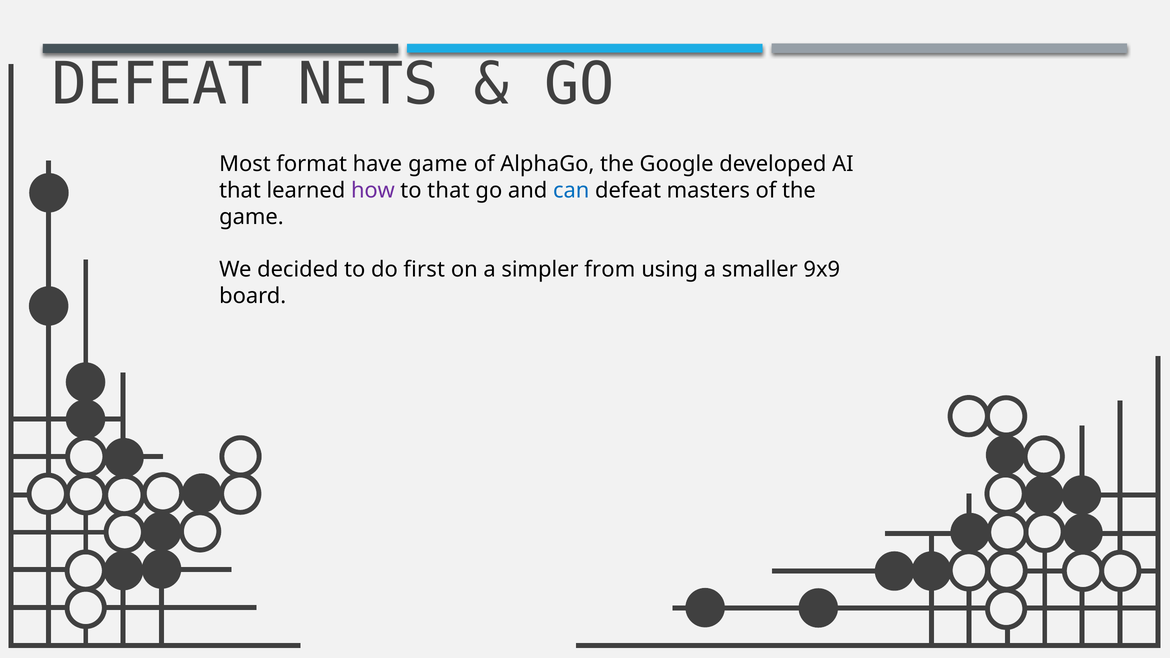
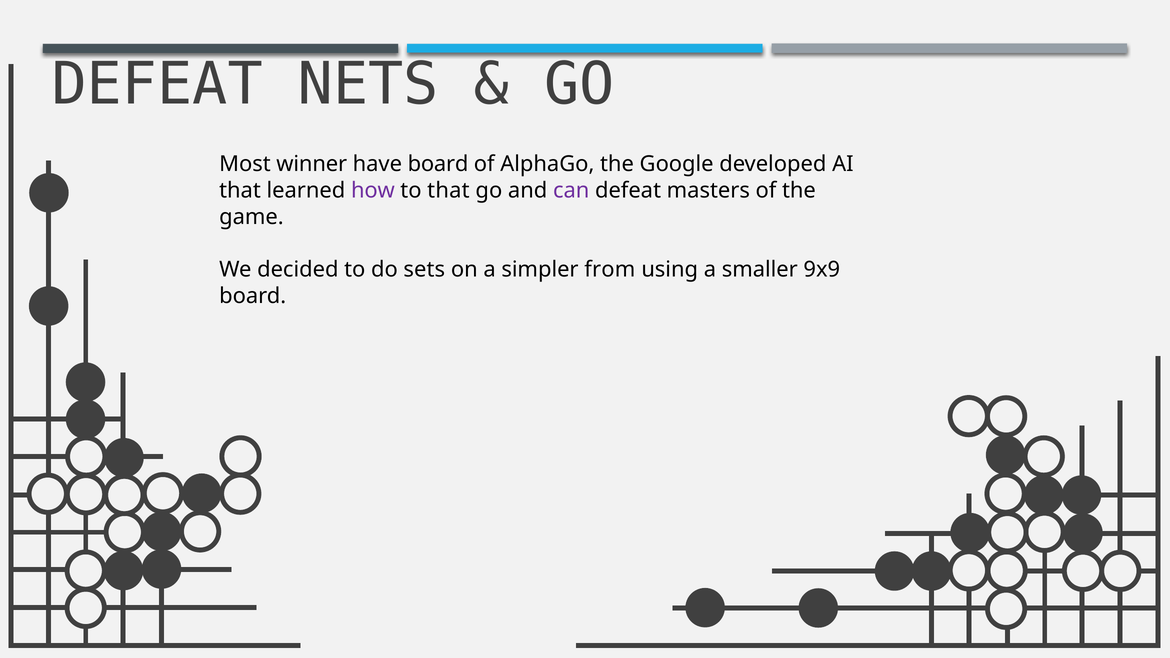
format: format -> winner
have game: game -> board
can colour: blue -> purple
first: first -> sets
